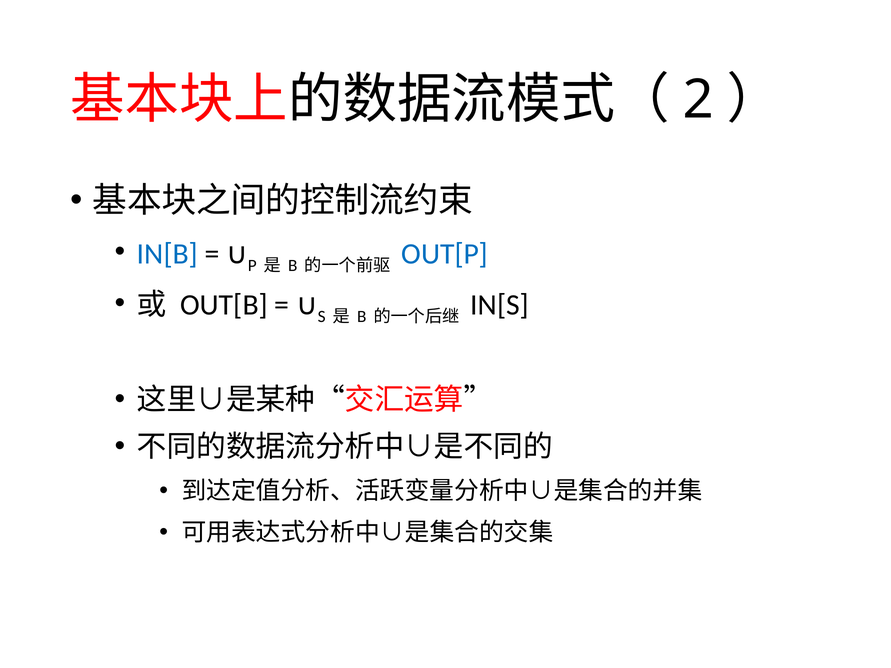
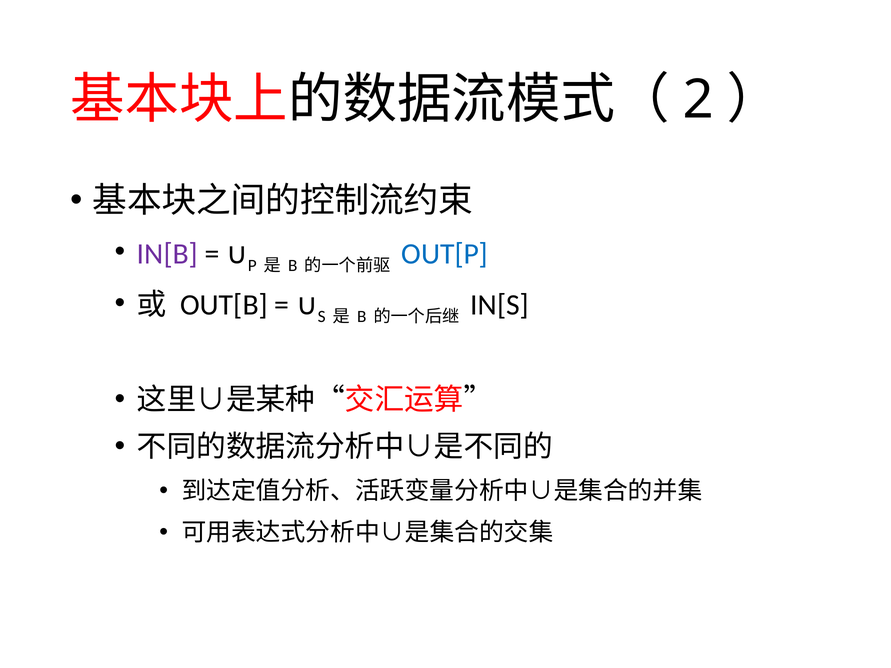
IN[B colour: blue -> purple
